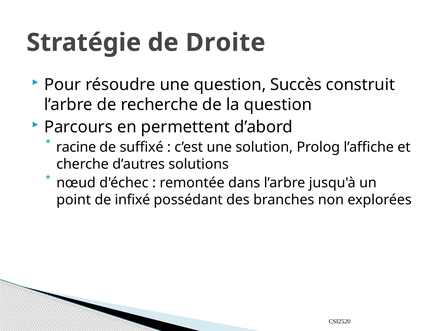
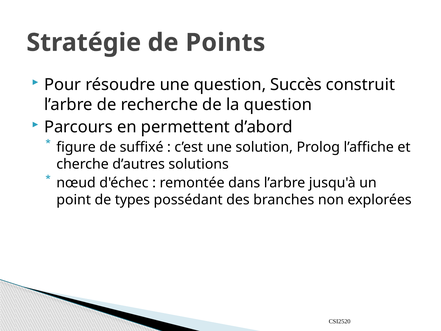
Droite: Droite -> Points
racine: racine -> figure
infixé: infixé -> types
